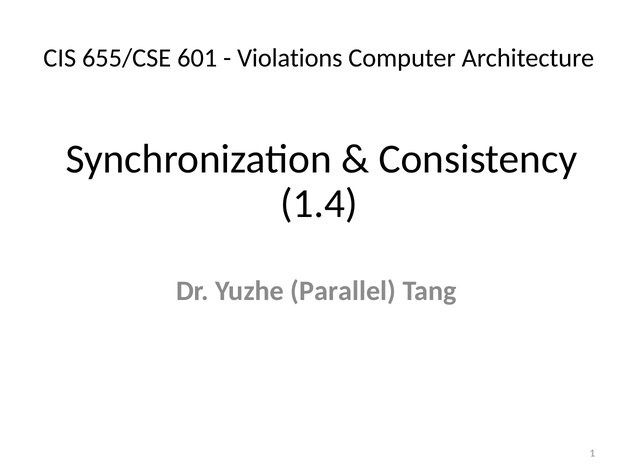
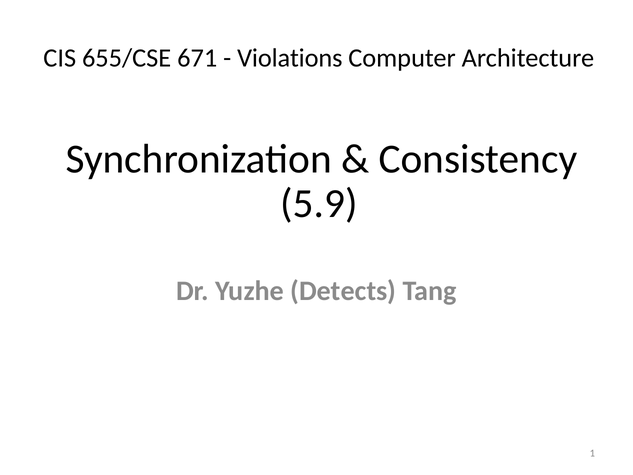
601: 601 -> 671
1.4: 1.4 -> 5.9
Parallel: Parallel -> Detects
